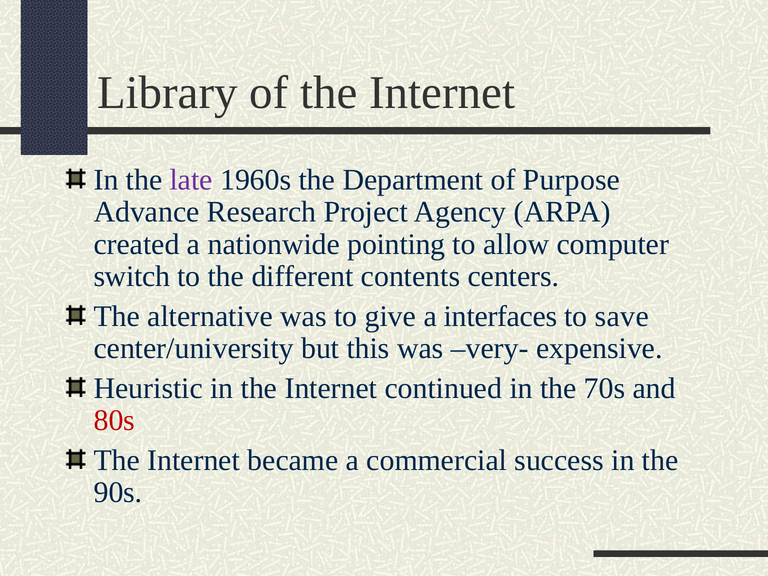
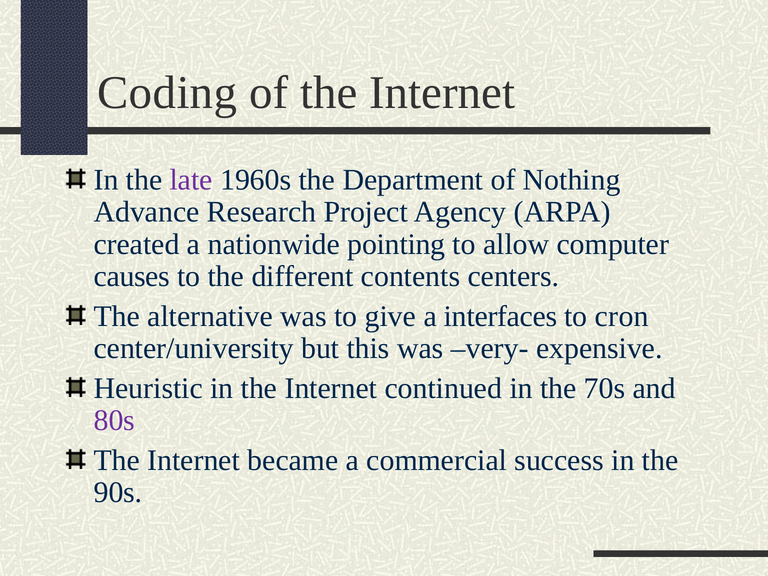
Library: Library -> Coding
Purpose: Purpose -> Nothing
switch: switch -> causes
save: save -> cron
80s colour: red -> purple
